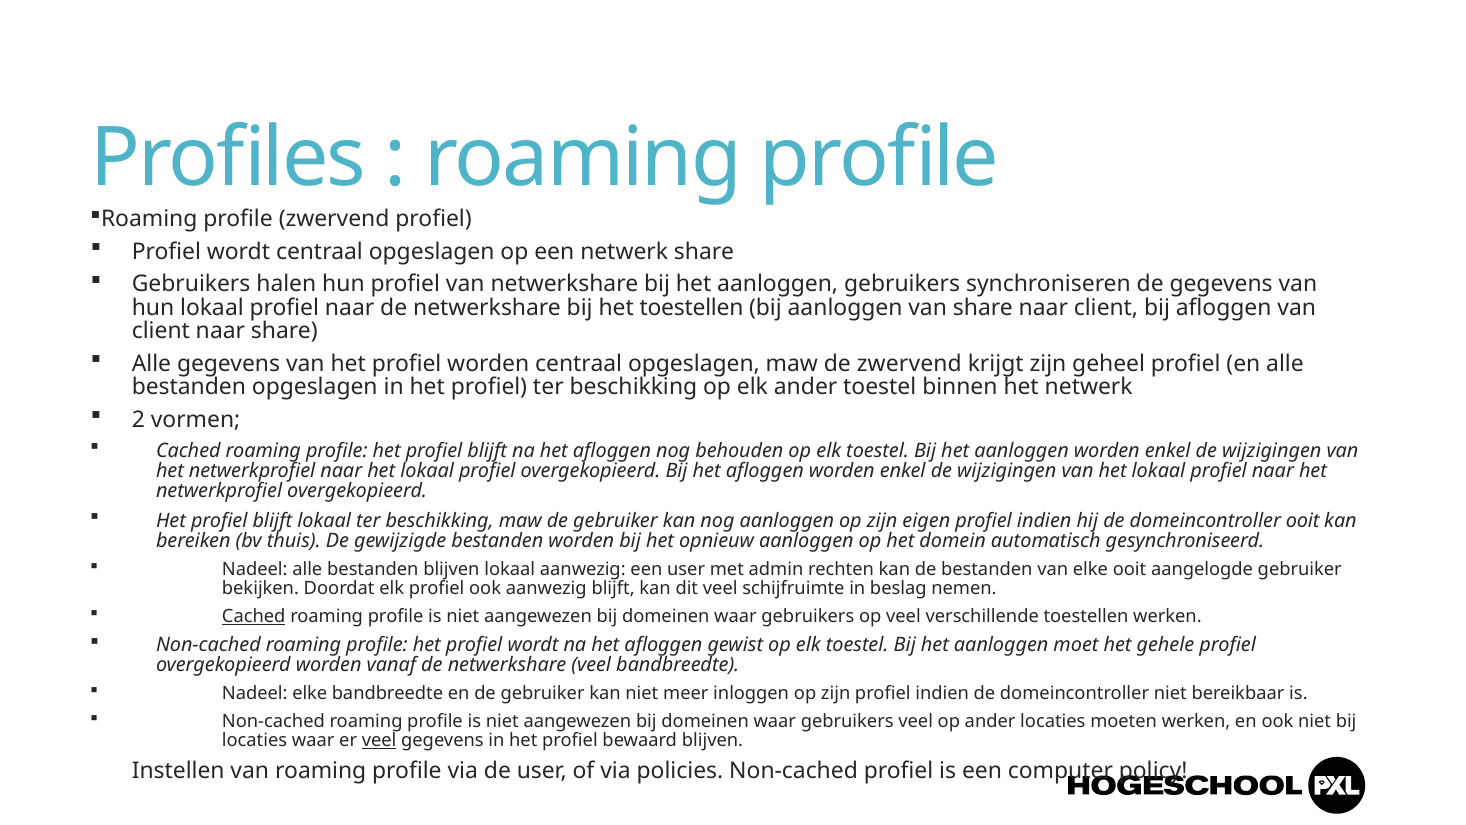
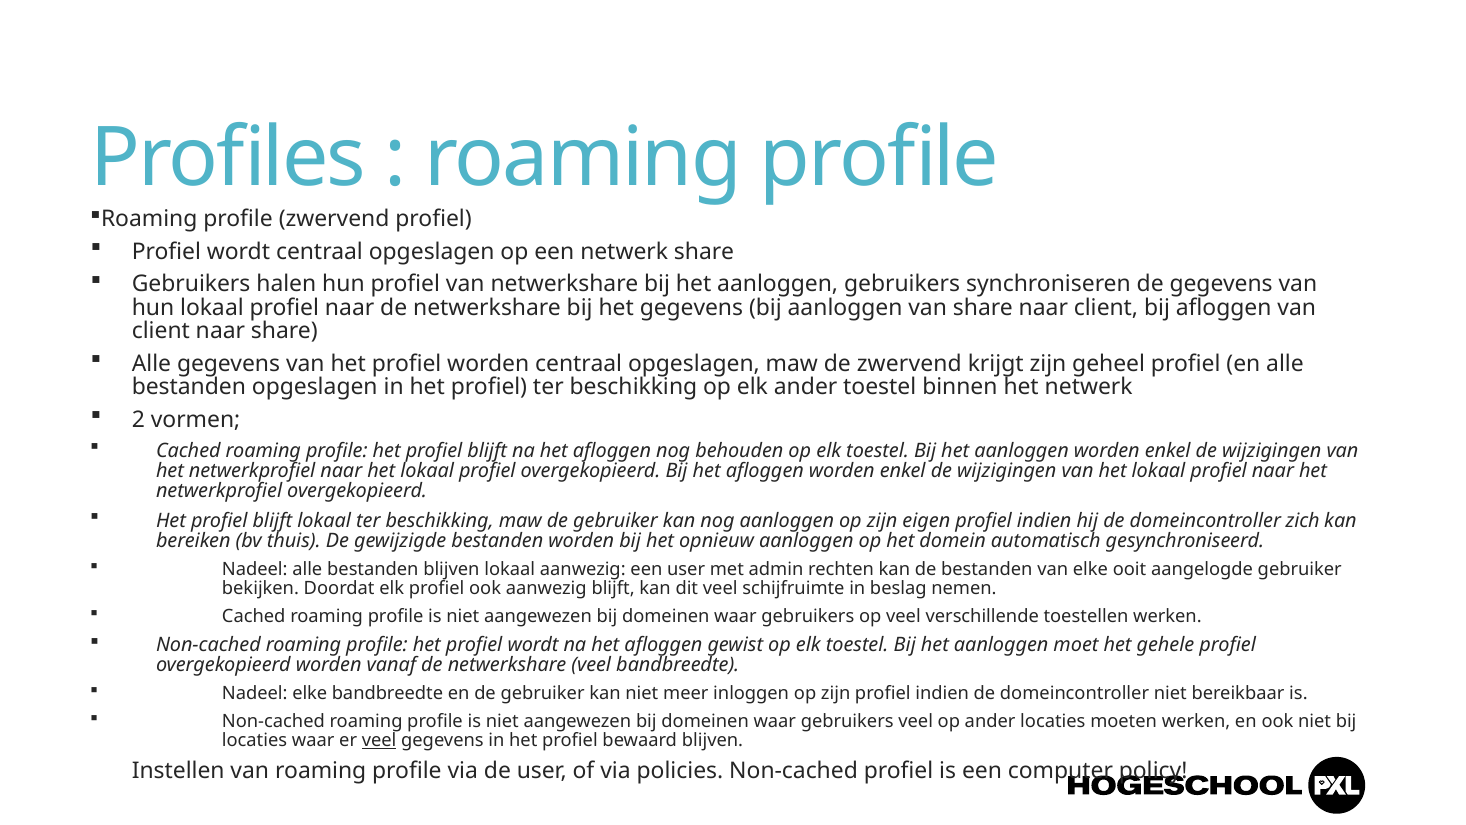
het toestellen: toestellen -> gegevens
domeincontroller ooit: ooit -> zich
Cached at (254, 616) underline: present -> none
